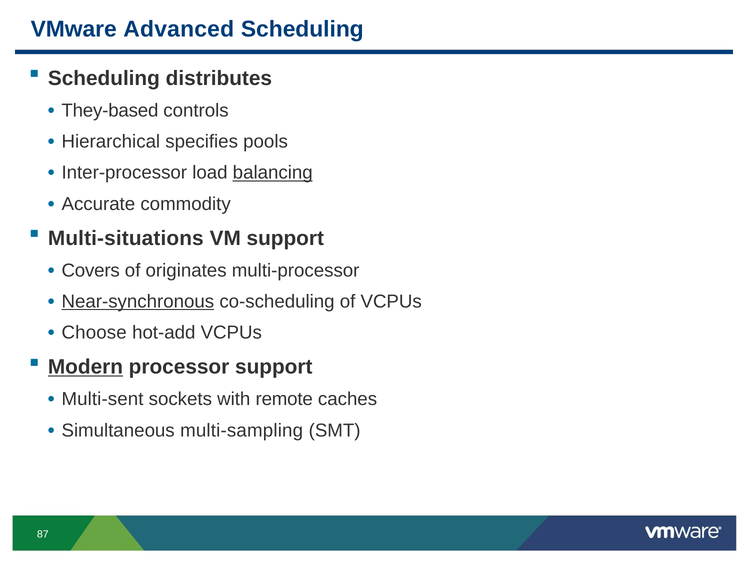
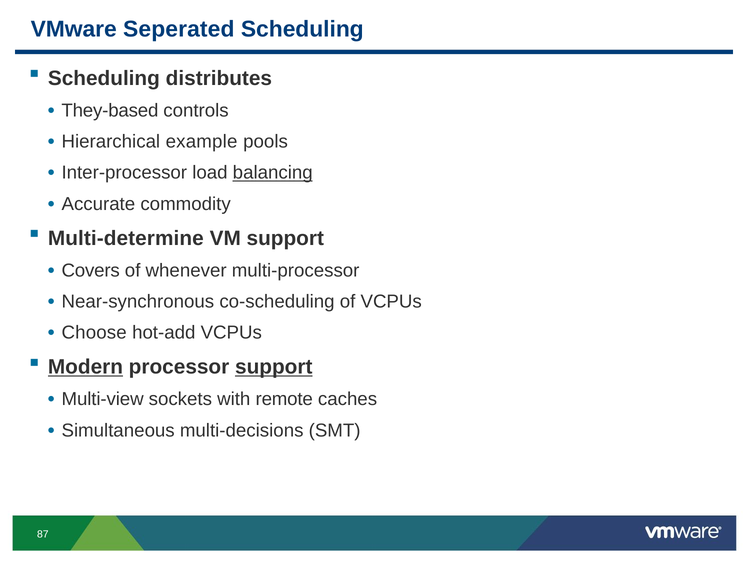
Advanced: Advanced -> Seperated
specifies: specifies -> example
Multi-situations: Multi-situations -> Multi-determine
originates: originates -> whenever
Near-synchronous underline: present -> none
support at (274, 367) underline: none -> present
Multi-sent: Multi-sent -> Multi-view
multi-sampling: multi-sampling -> multi-decisions
